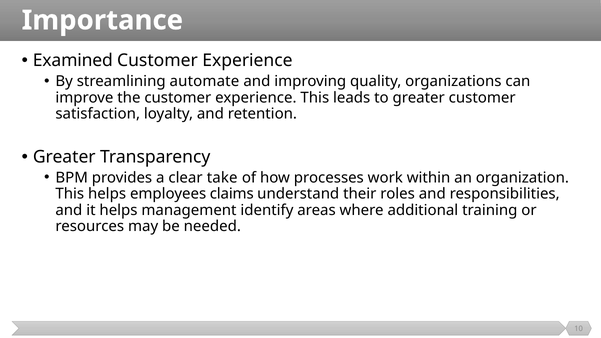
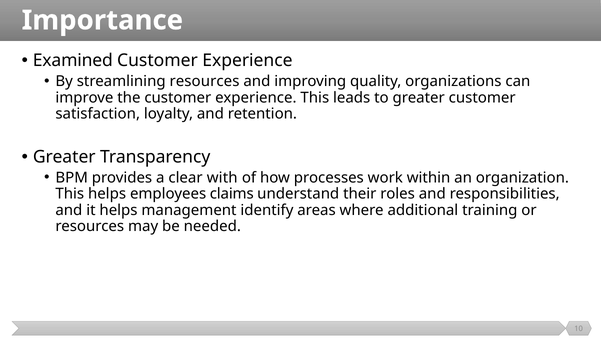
streamlining automate: automate -> resources
take: take -> with
